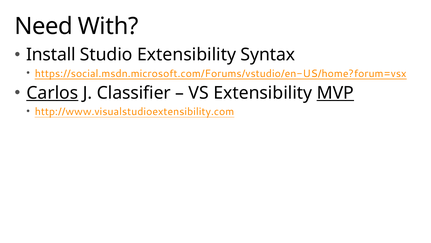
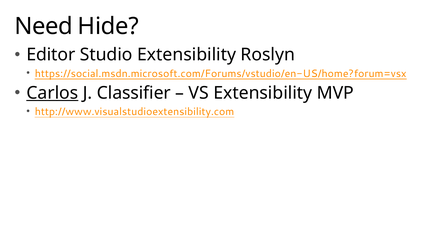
With: With -> Hide
Install: Install -> Editor
Syntax: Syntax -> Roslyn
MVP underline: present -> none
